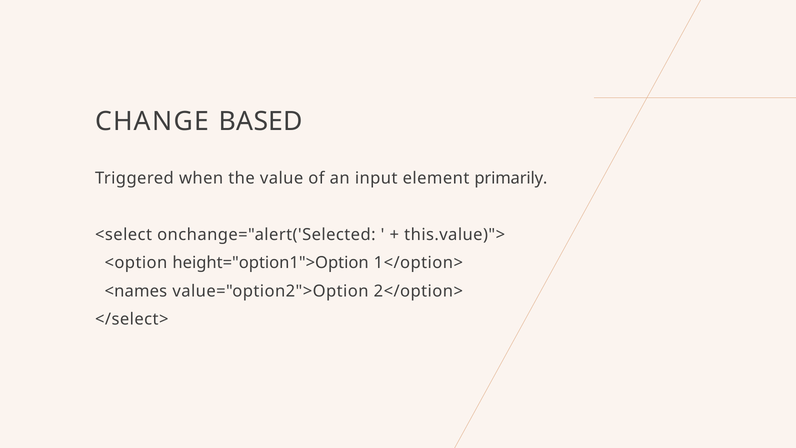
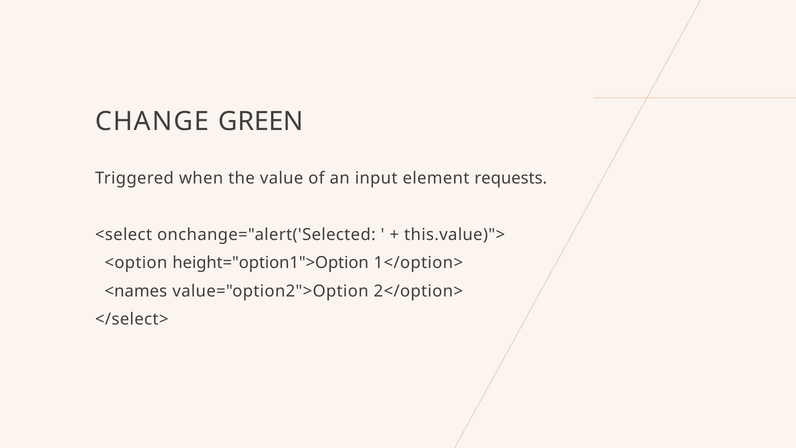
BASED: BASED -> GREEN
primarily: primarily -> requests
